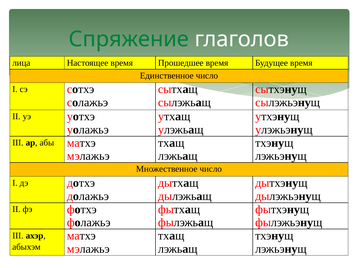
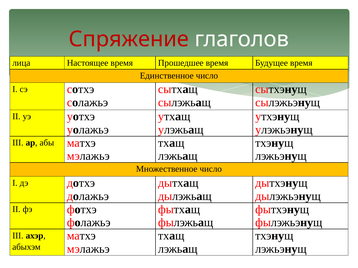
Спряжение colour: green -> red
